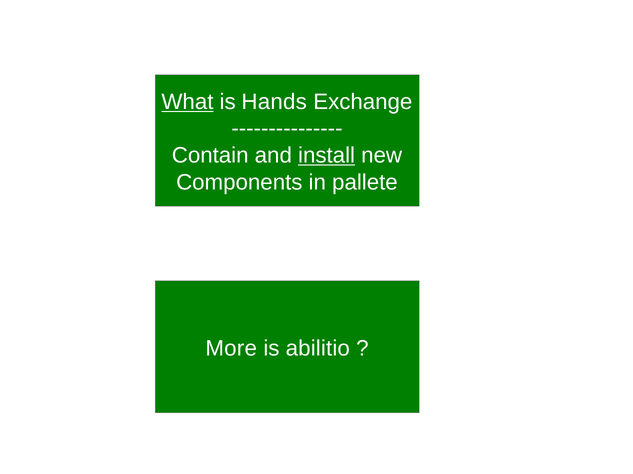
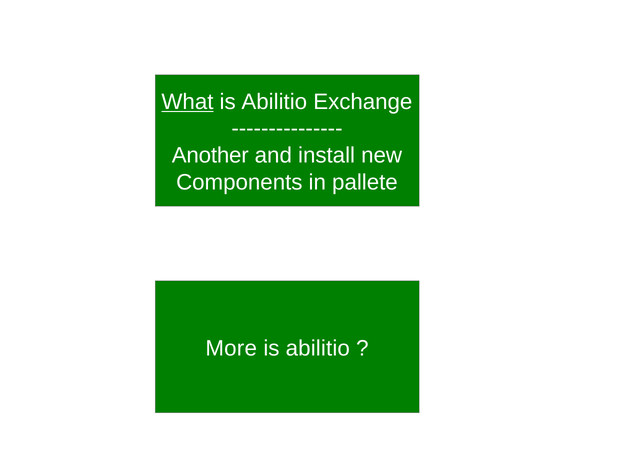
Hands at (274, 102): Hands -> Abilitio
Contain: Contain -> Another
install underline: present -> none
